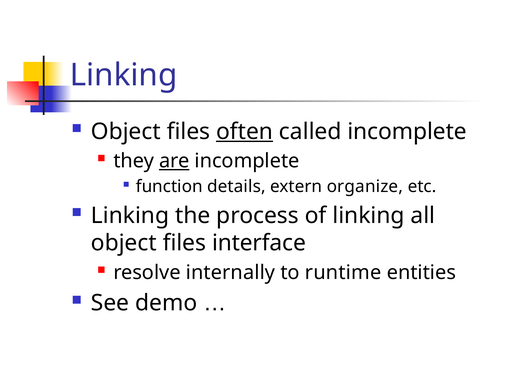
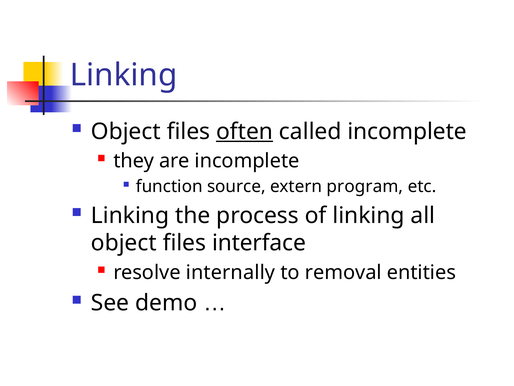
are underline: present -> none
details: details -> source
organize: organize -> program
runtime: runtime -> removal
